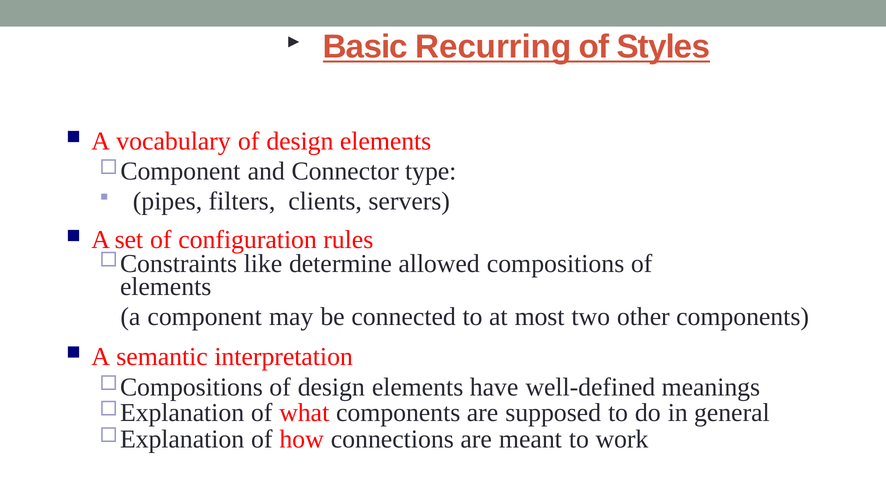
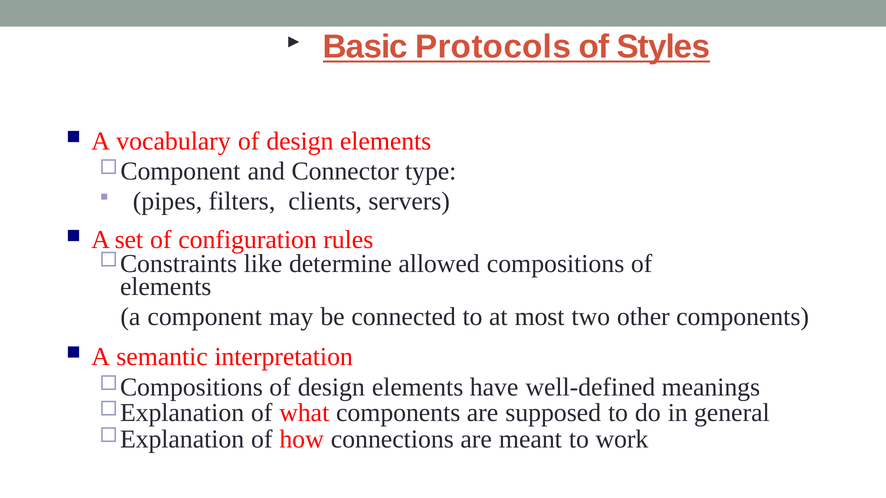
Recurring: Recurring -> Protocols
